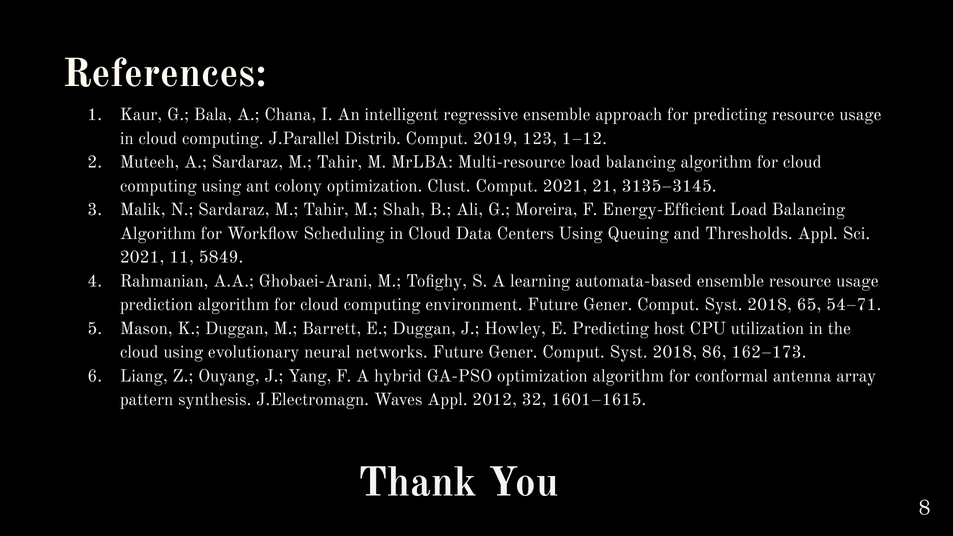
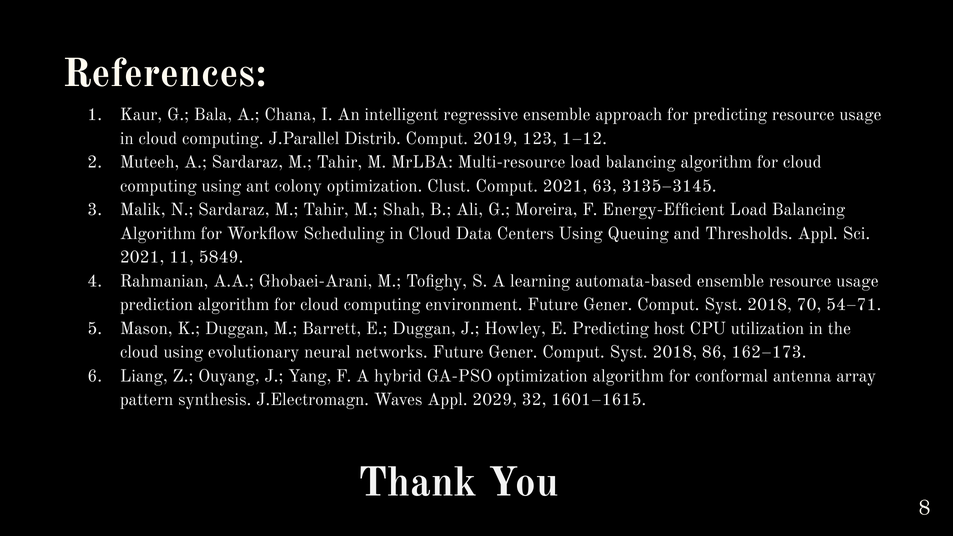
21: 21 -> 63
65: 65 -> 70
2012: 2012 -> 2029
